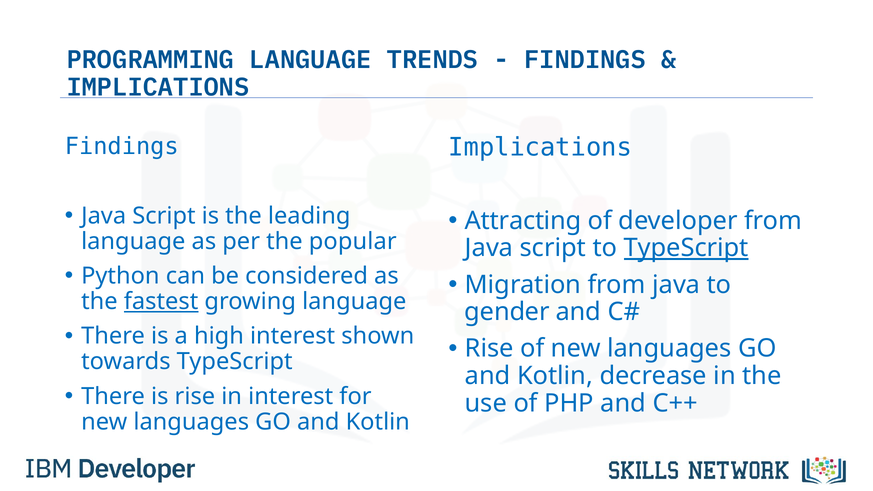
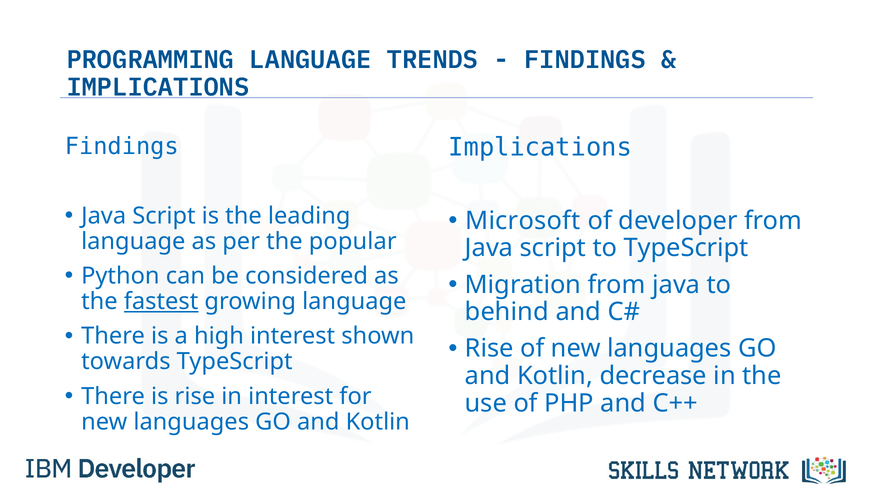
Attracting: Attracting -> Microsoft
TypeScript at (686, 248) underline: present -> none
gender: gender -> behind
